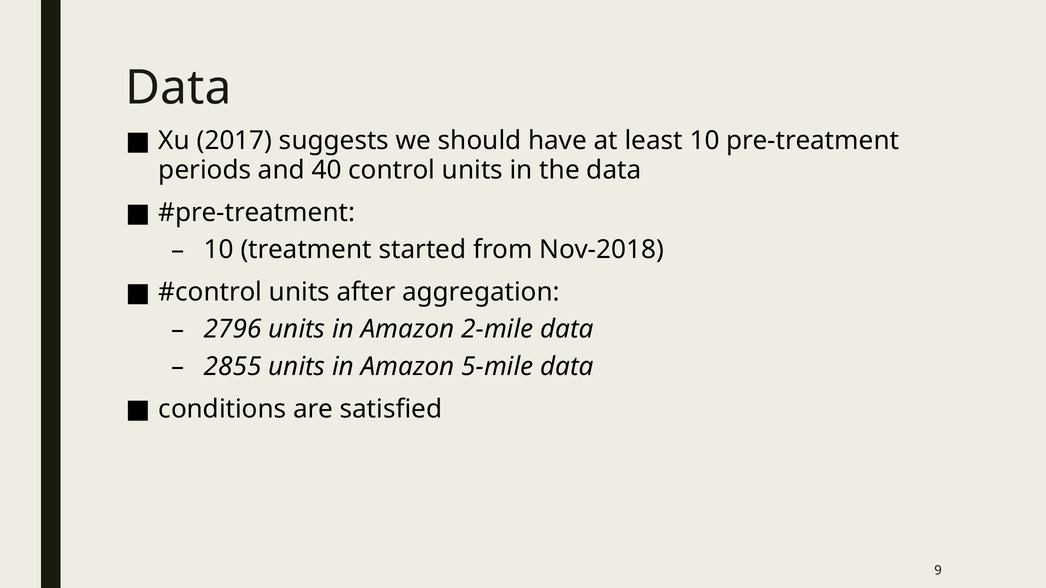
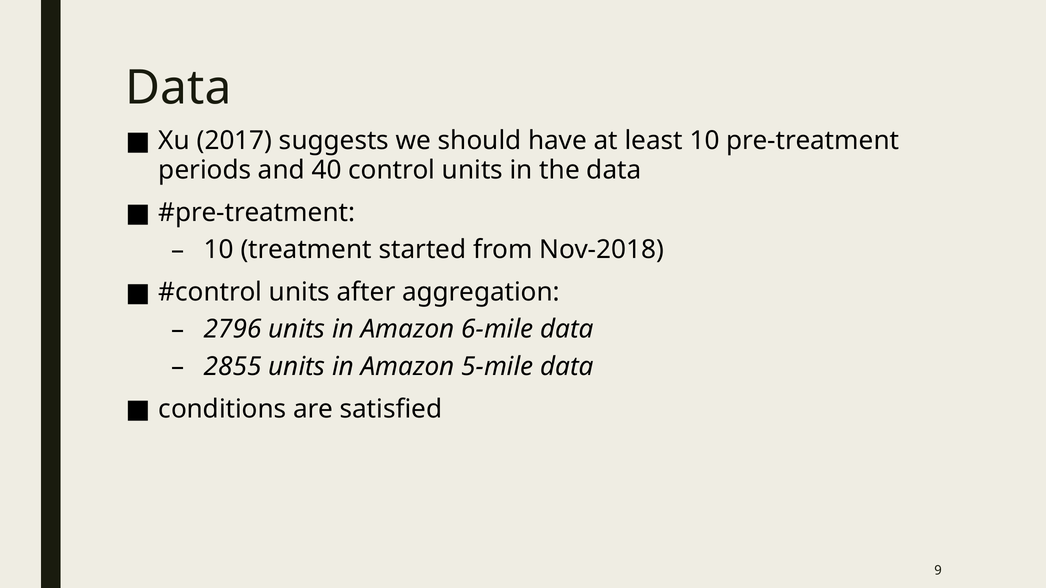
2-mile: 2-mile -> 6-mile
